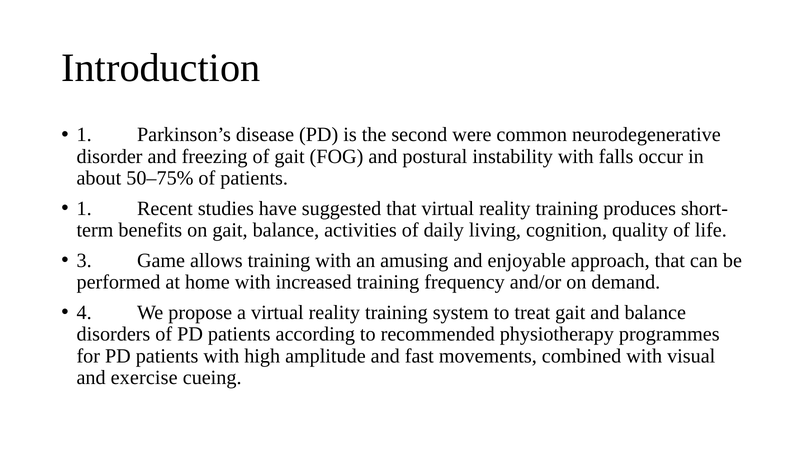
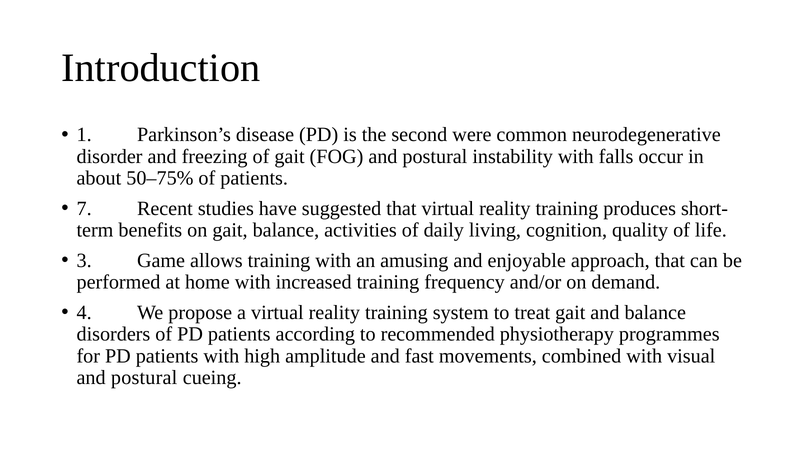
1 at (84, 208): 1 -> 7
exercise at (144, 377): exercise -> postural
